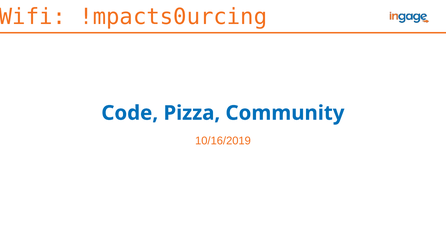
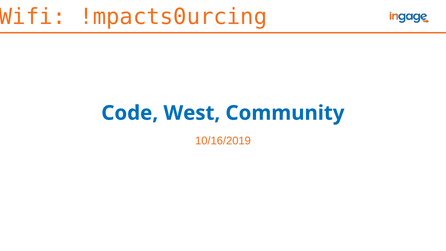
Pizza: Pizza -> West
